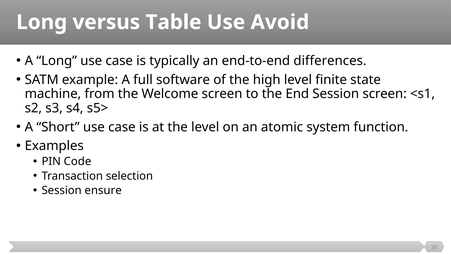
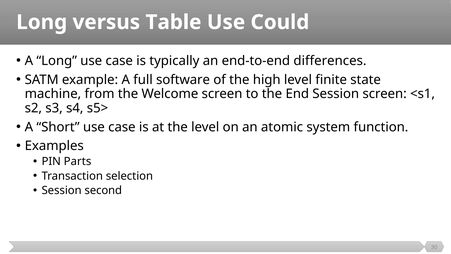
Avoid: Avoid -> Could
Code: Code -> Parts
ensure: ensure -> second
